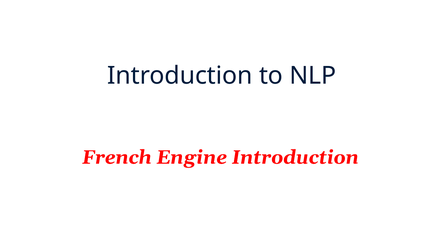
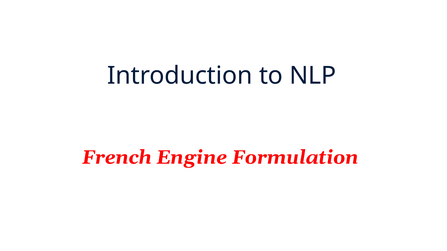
Engine Introduction: Introduction -> Formulation
